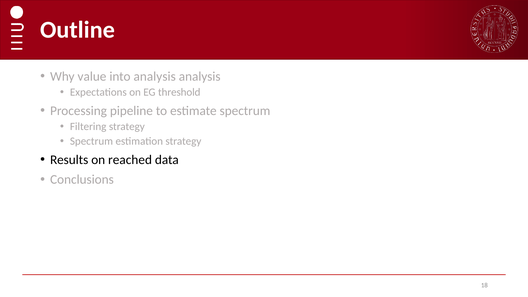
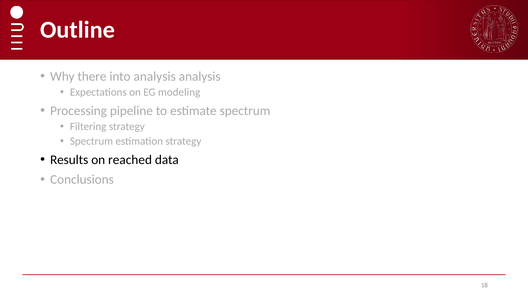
value: value -> there
threshold: threshold -> modeling
